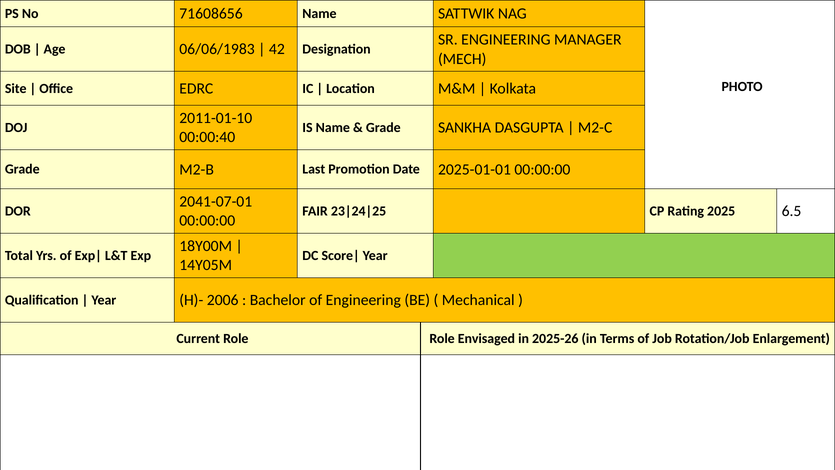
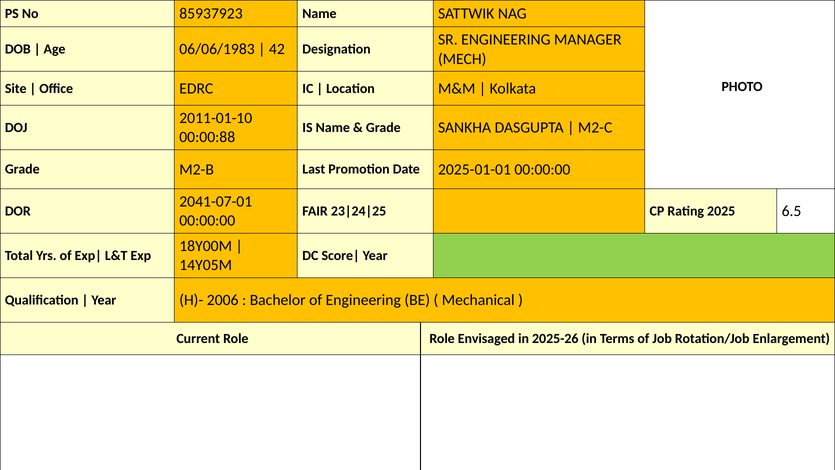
71608656: 71608656 -> 85937923
00:00:40: 00:00:40 -> 00:00:88
